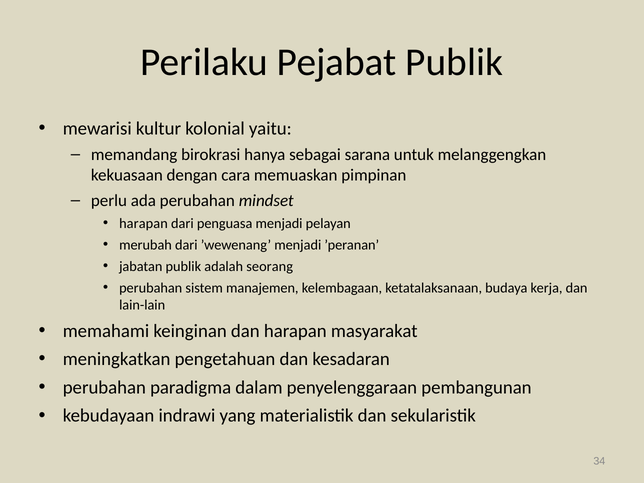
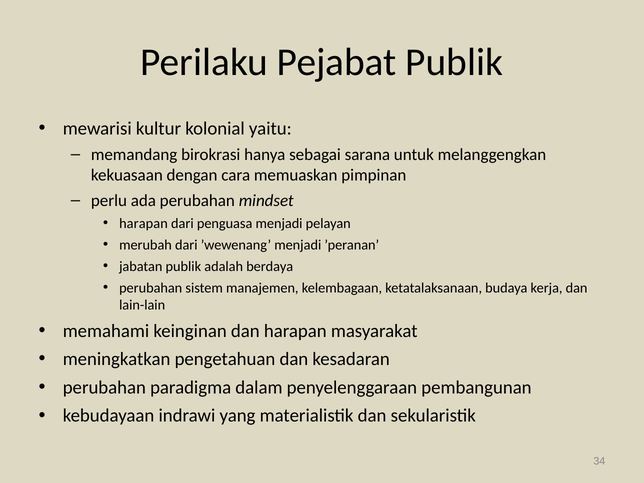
seorang: seorang -> berdaya
